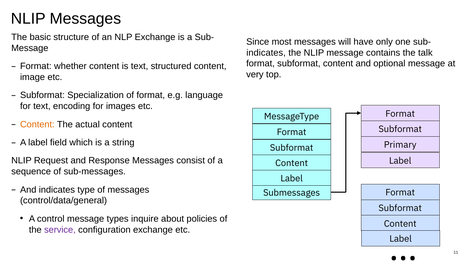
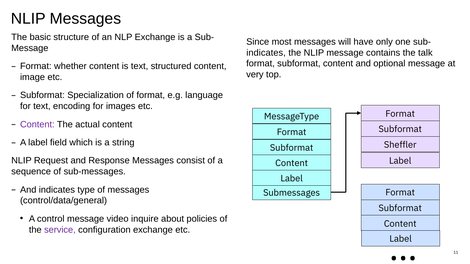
Content at (37, 125) colour: orange -> purple
Primary: Primary -> Sheffler
types: types -> video
